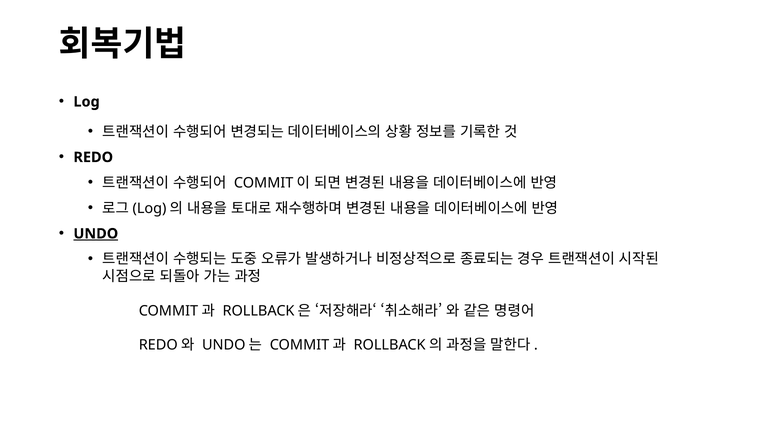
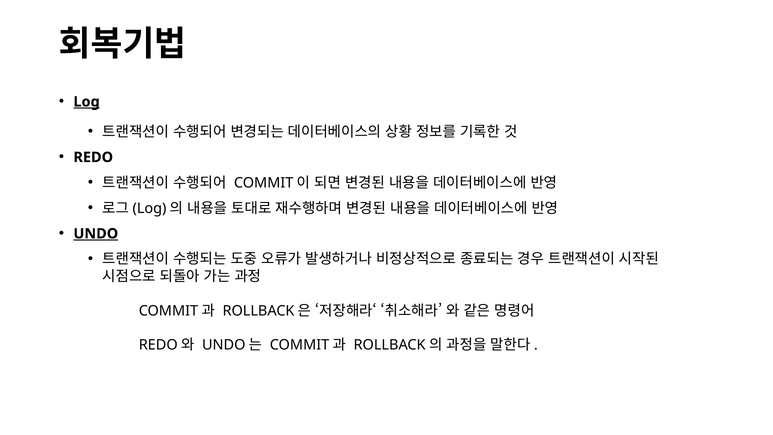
Log underline: none -> present
